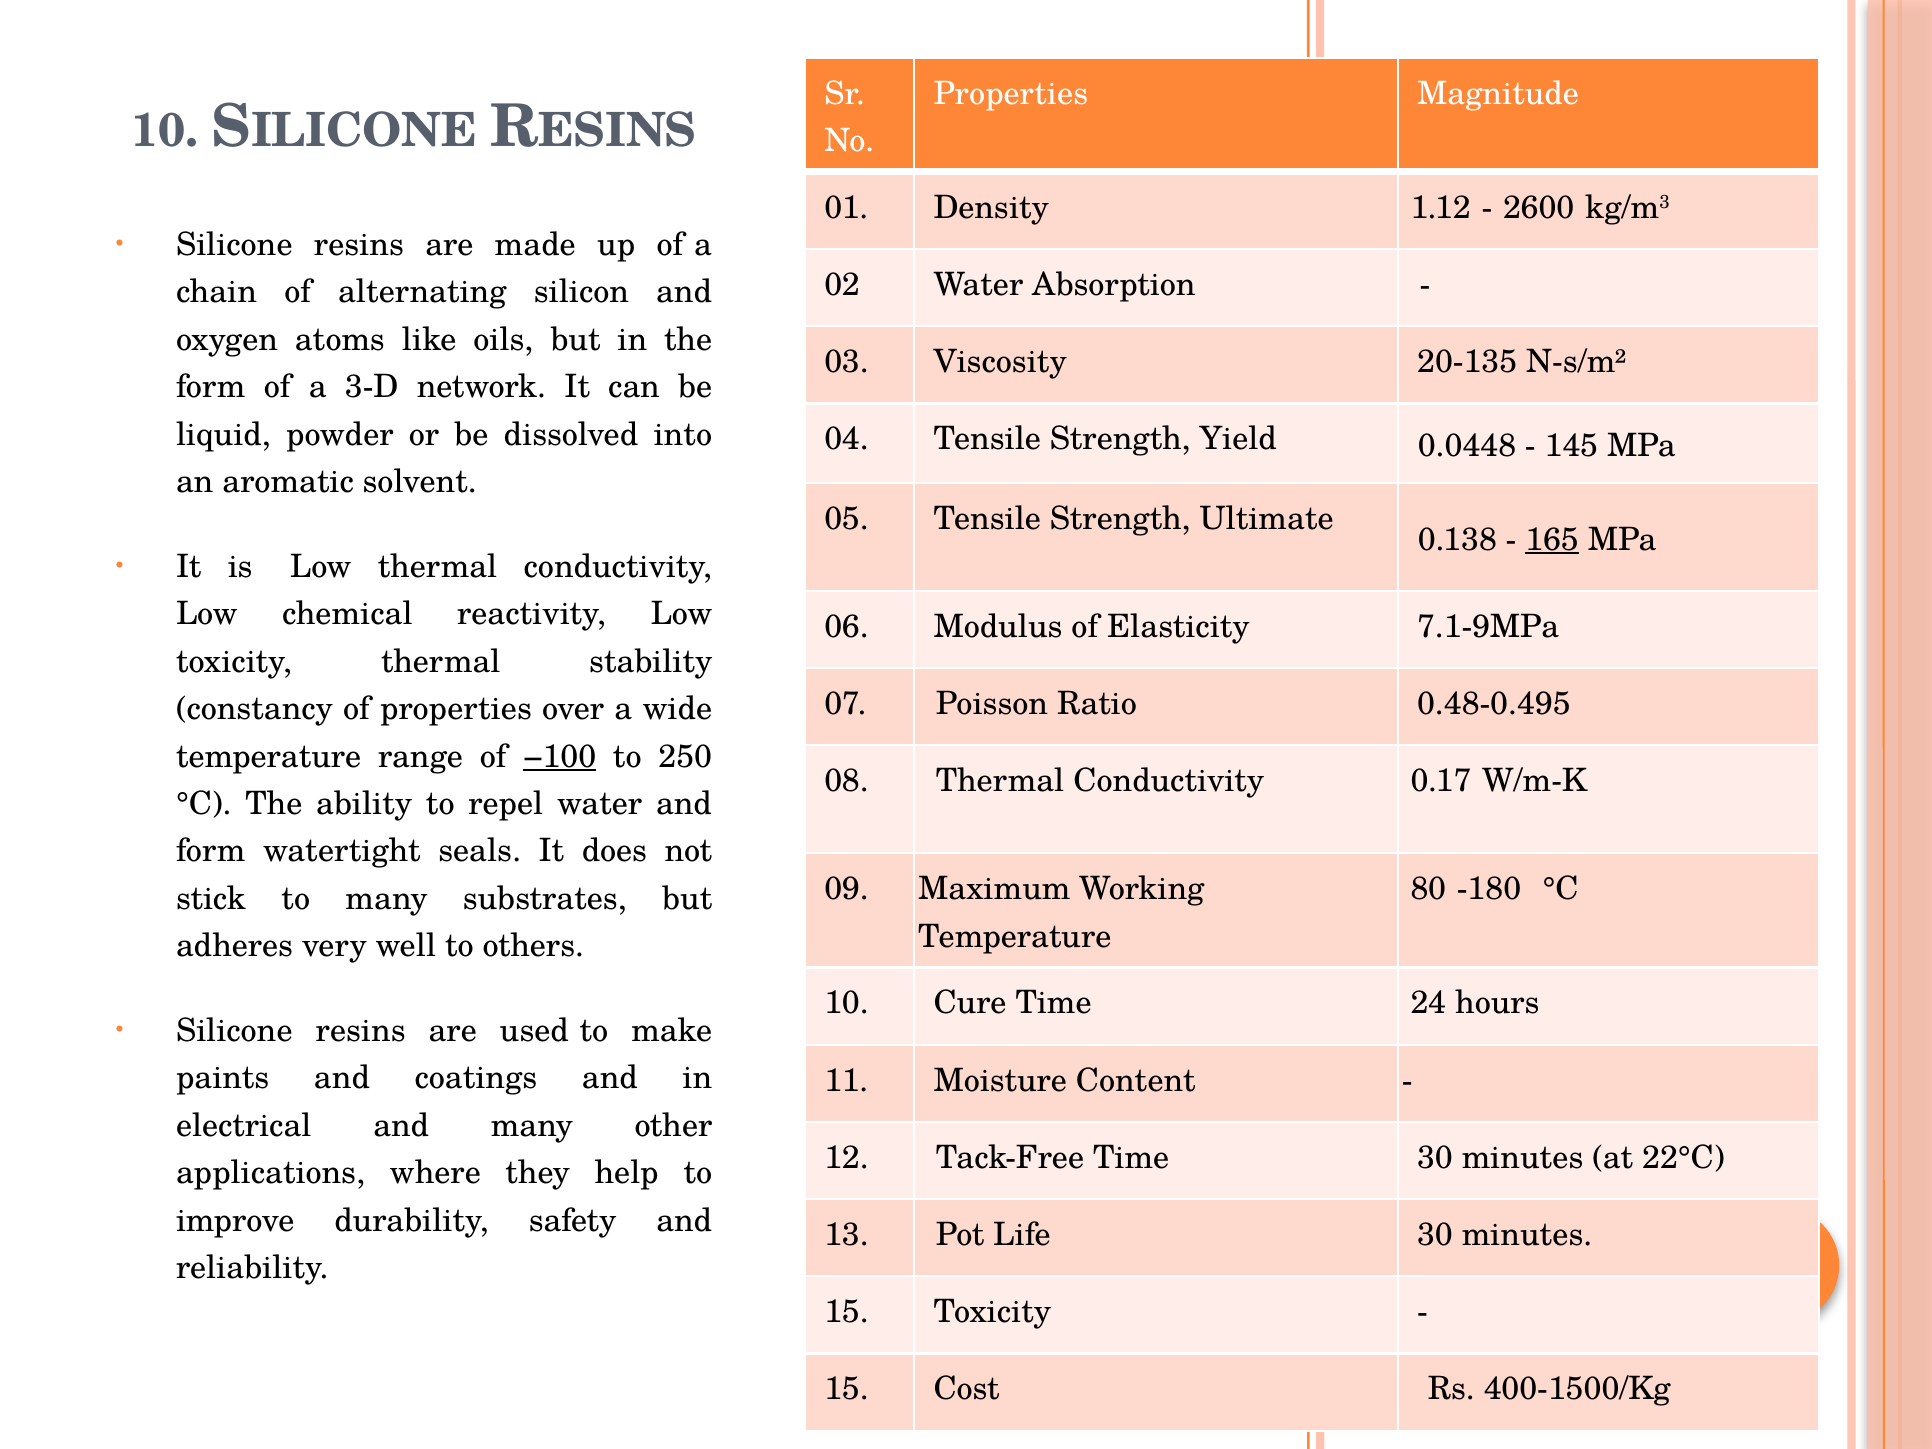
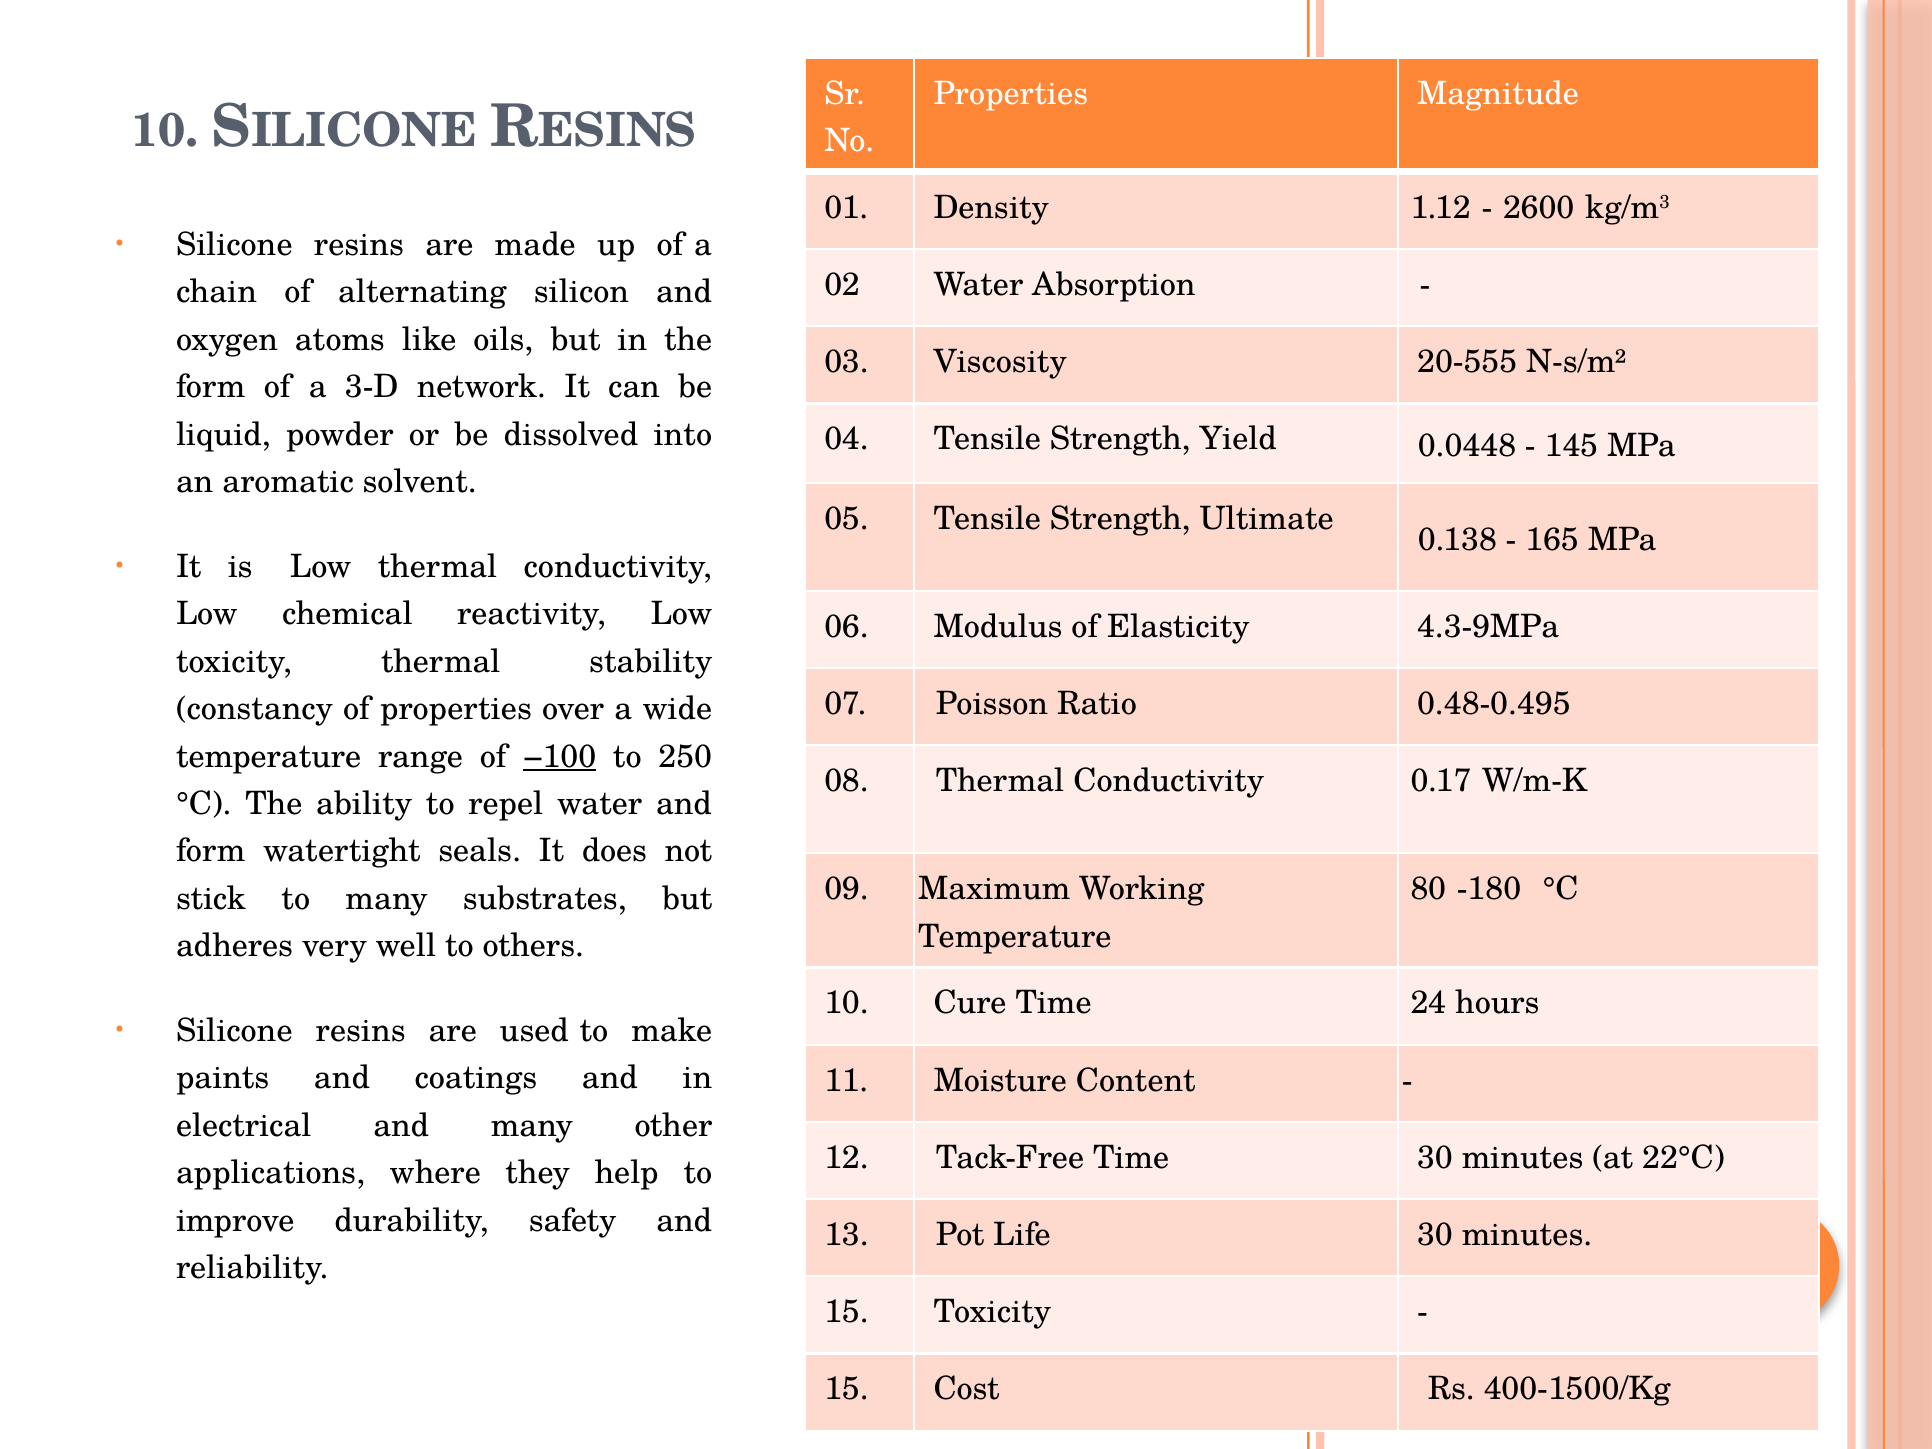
20-135: 20-135 -> 20-555
165 underline: present -> none
7.1-9MPa: 7.1-9MPa -> 4.3-9MPa
